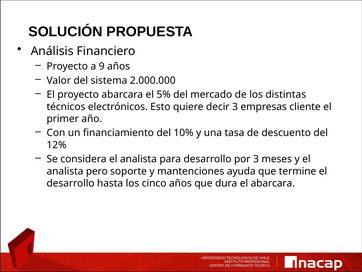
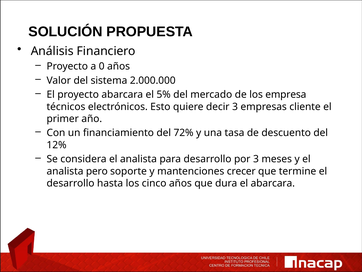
9: 9 -> 0
distintas: distintas -> empresa
10%: 10% -> 72%
ayuda: ayuda -> crecer
